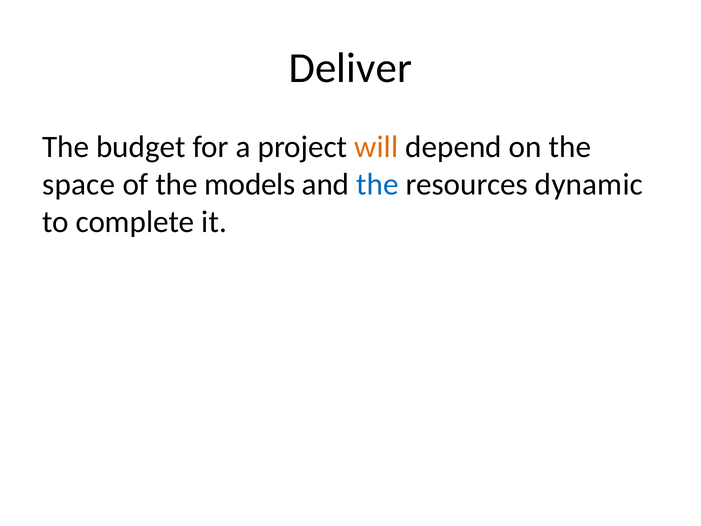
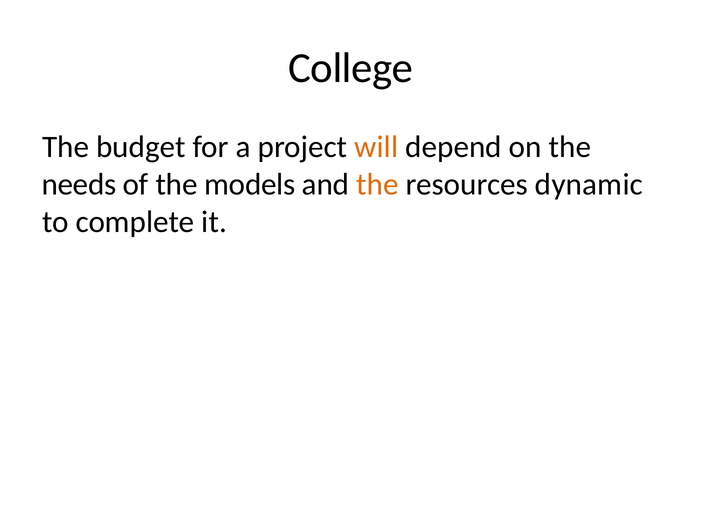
Deliver: Deliver -> College
space: space -> needs
the at (377, 184) colour: blue -> orange
